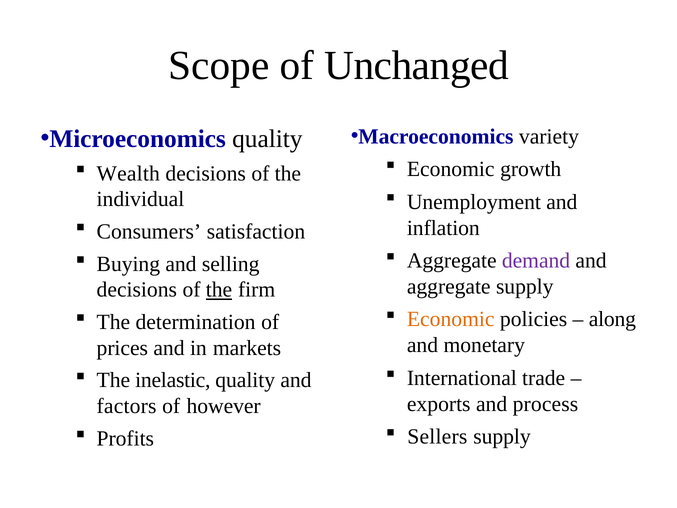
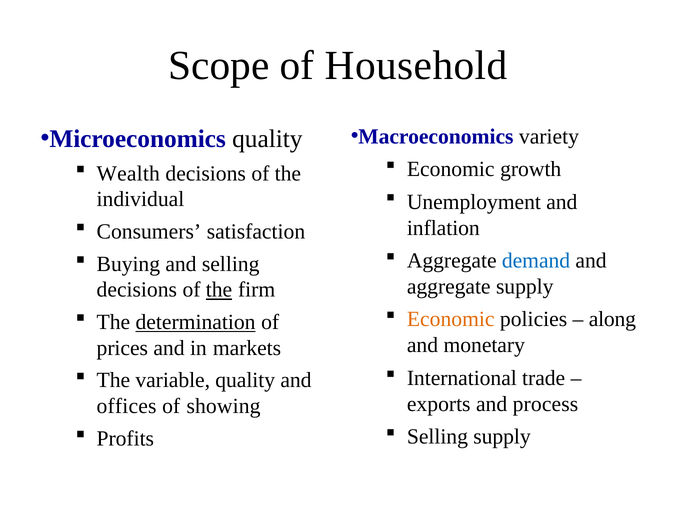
Unchanged: Unchanged -> Household
demand colour: purple -> blue
determination underline: none -> present
inelastic: inelastic -> variable
factors: factors -> offices
however: however -> showing
Sellers at (437, 436): Sellers -> Selling
